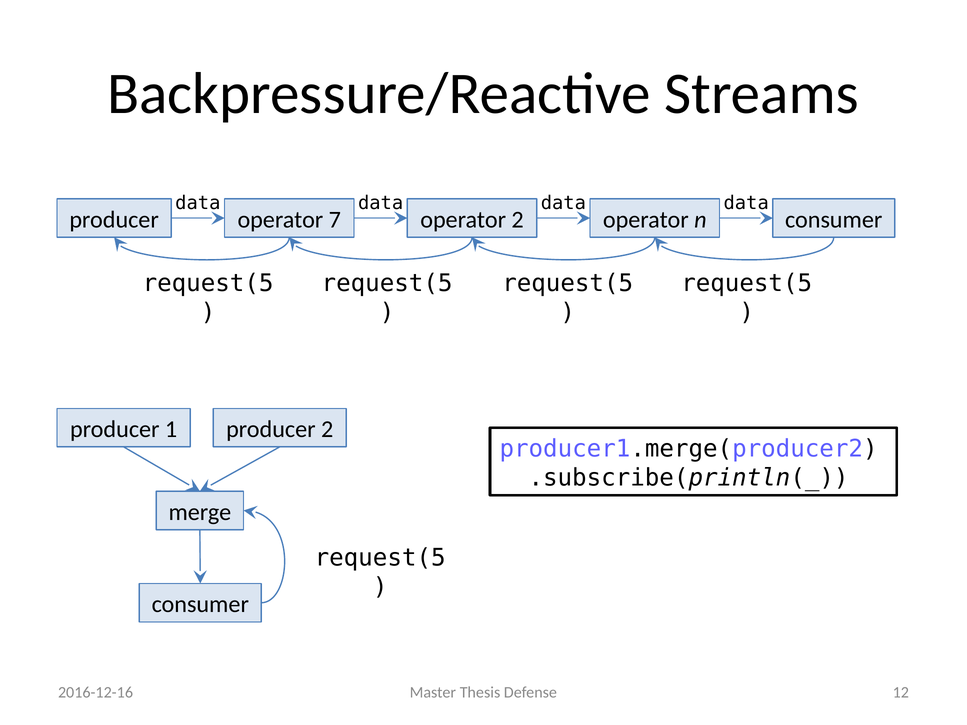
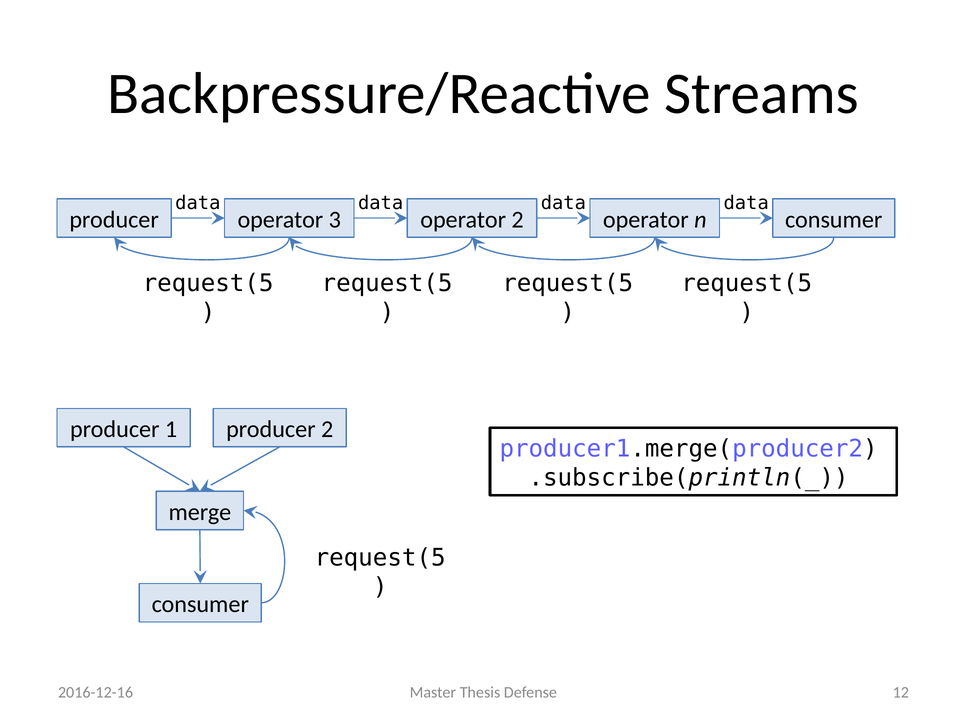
7: 7 -> 3
